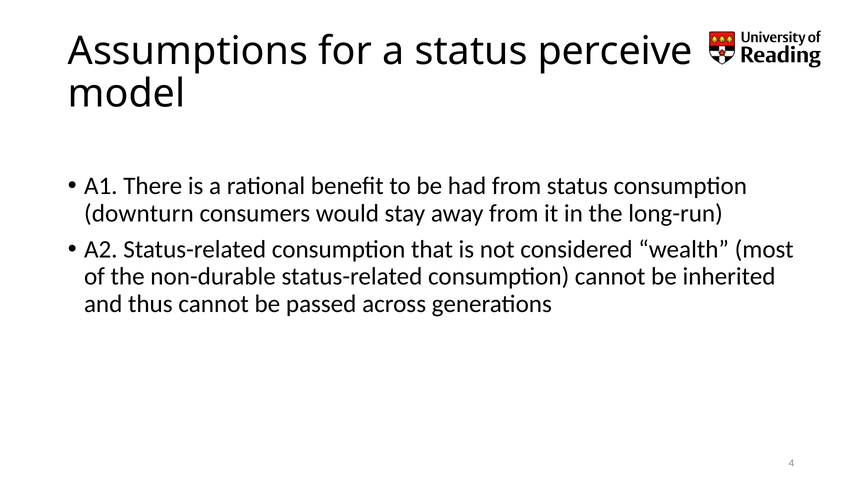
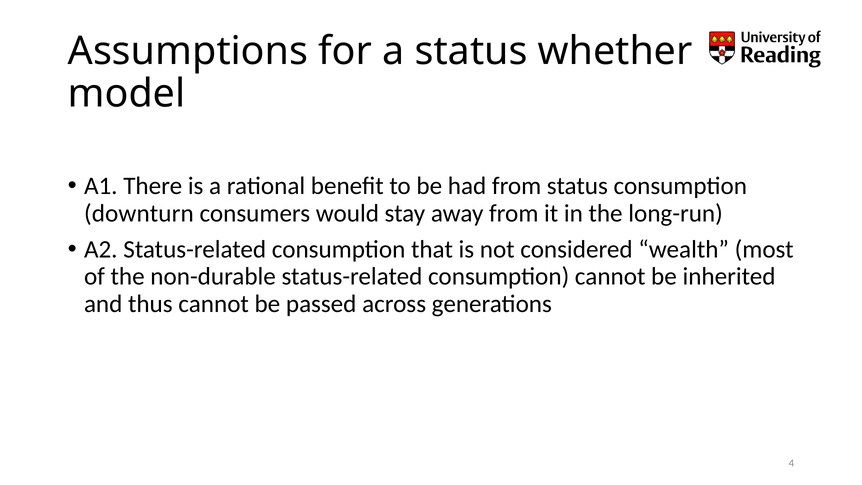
perceive: perceive -> whether
